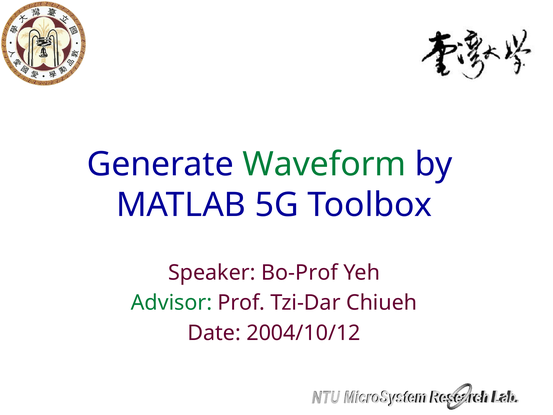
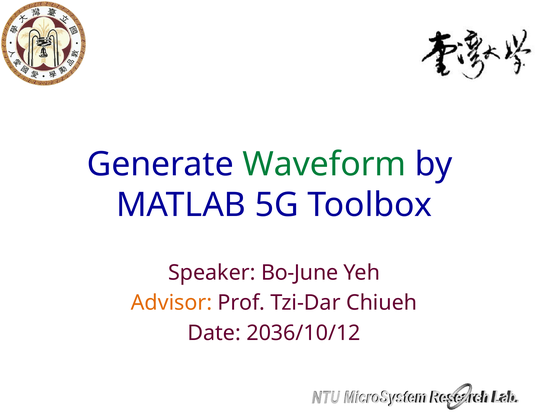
Bo-Prof: Bo-Prof -> Bo-June
Advisor colour: green -> orange
2004/10/12: 2004/10/12 -> 2036/10/12
